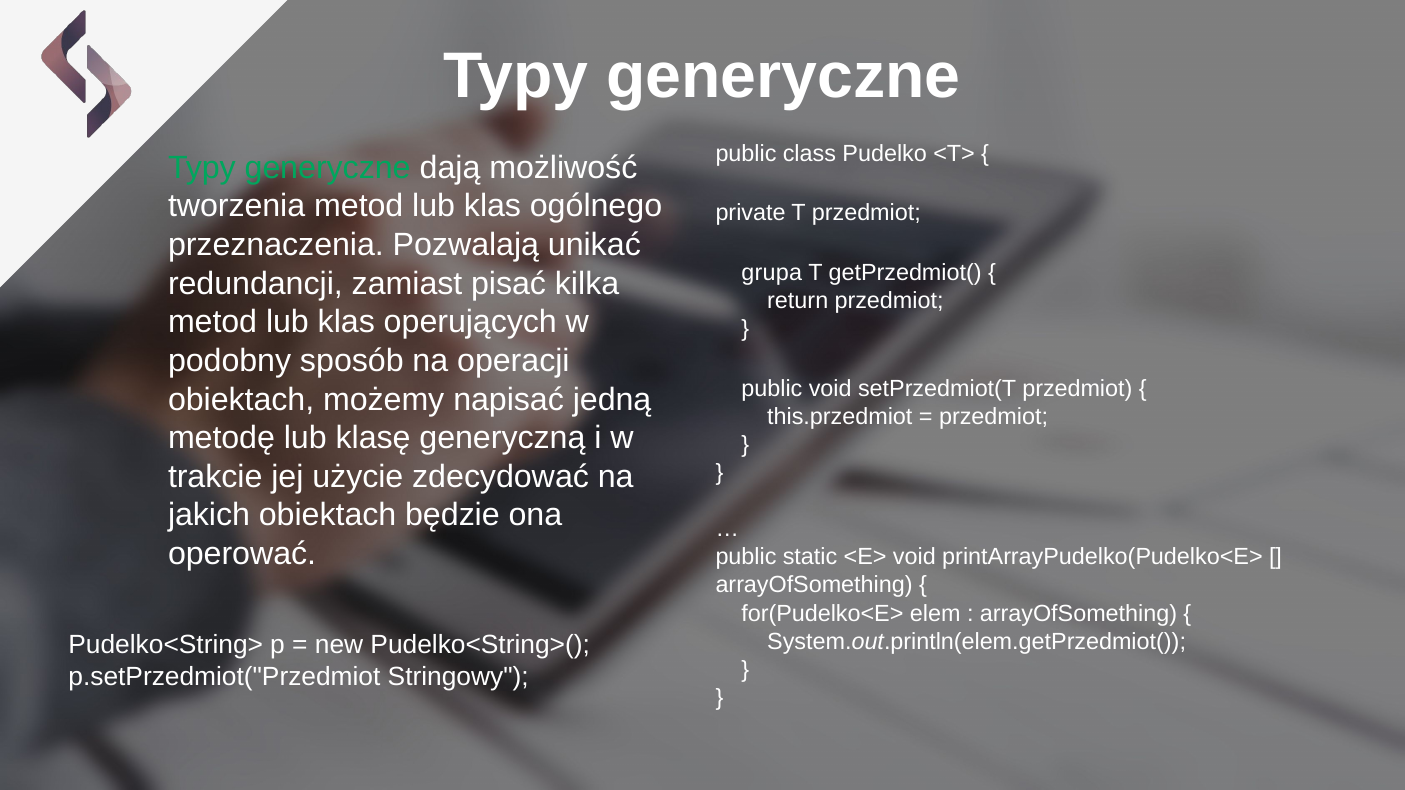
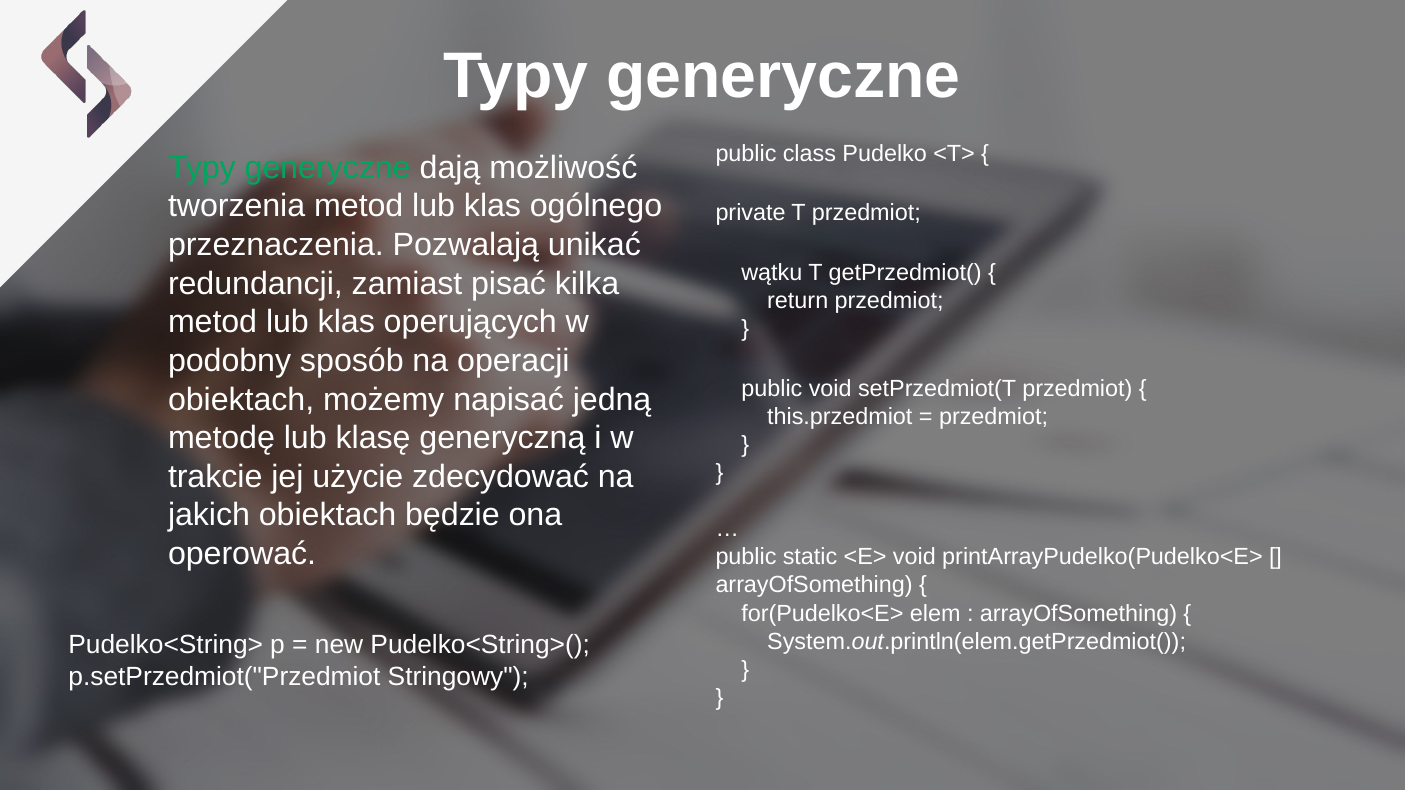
grupa: grupa -> wątku
